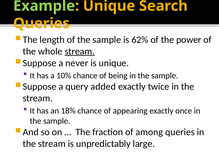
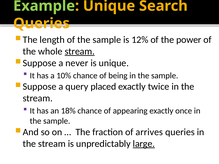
62%: 62% -> 12%
added: added -> placed
among: among -> arrives
large underline: none -> present
